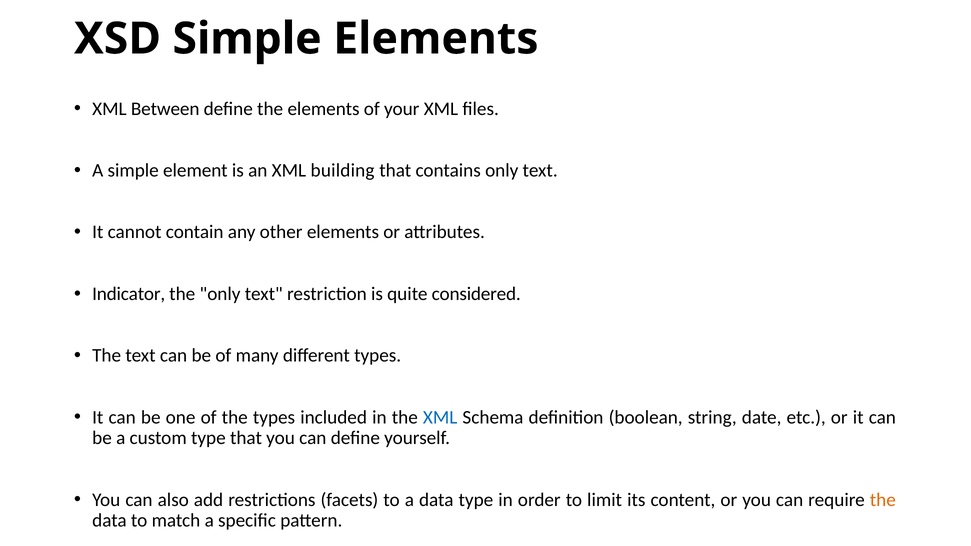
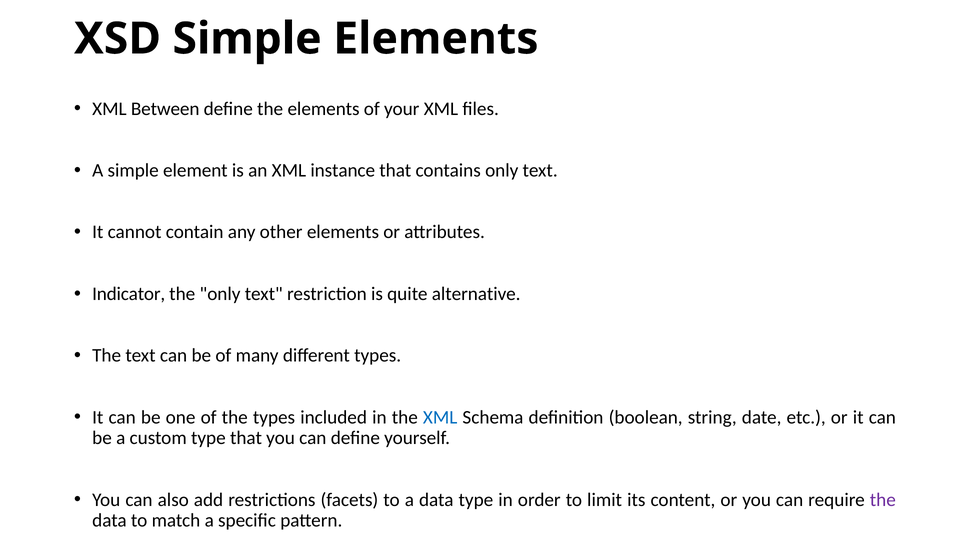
building: building -> instance
considered: considered -> alternative
the at (883, 500) colour: orange -> purple
